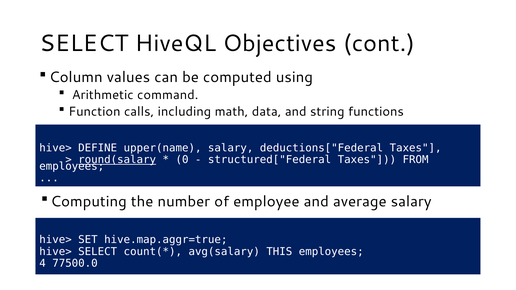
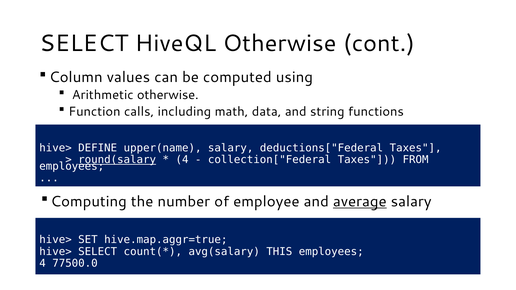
HiveQL Objectives: Objectives -> Otherwise
Arithmetic command: command -> otherwise
0 at (182, 160): 0 -> 4
structured["Federal: structured["Federal -> collection["Federal
average underline: none -> present
